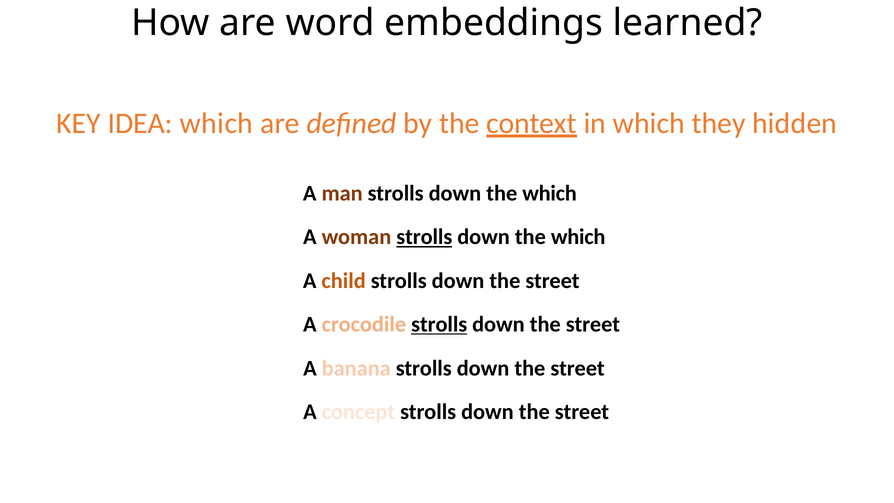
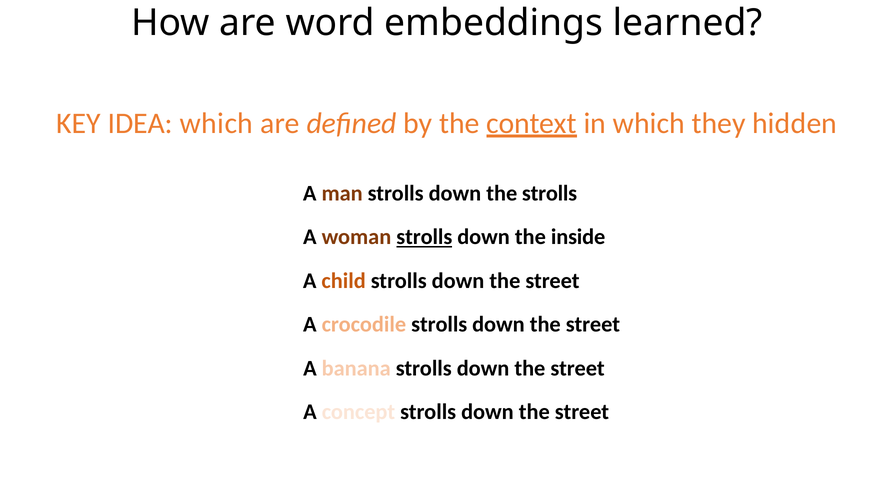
which at (550, 193): which -> strolls
which at (578, 237): which -> inside
strolls at (439, 324) underline: present -> none
